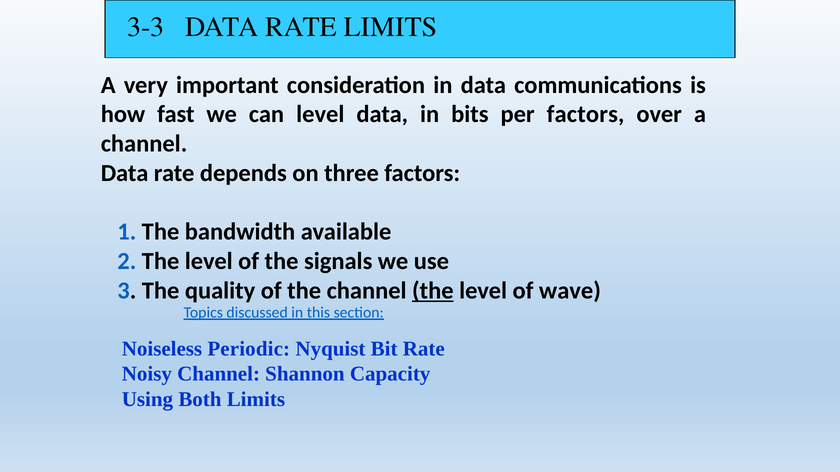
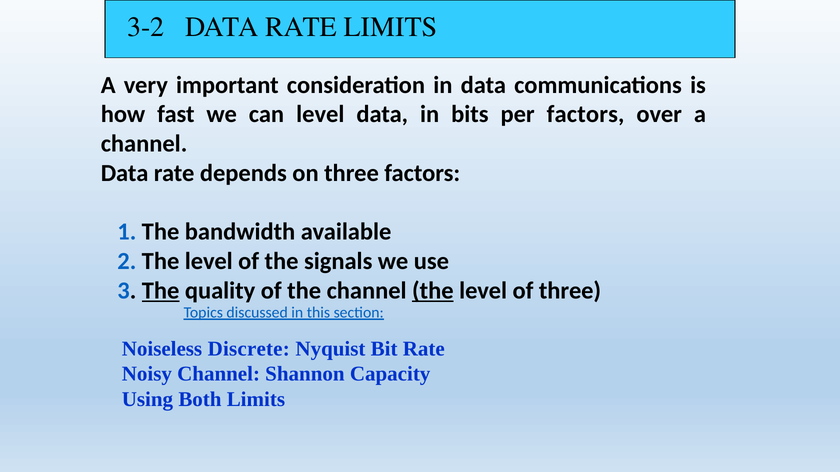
3-3: 3-3 -> 3-2
The at (161, 291) underline: none -> present
of wave: wave -> three
Periodic: Periodic -> Discrete
